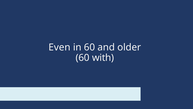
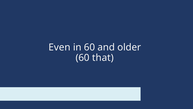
with: with -> that
